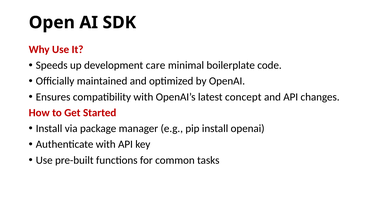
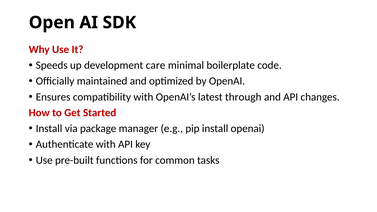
concept: concept -> through
